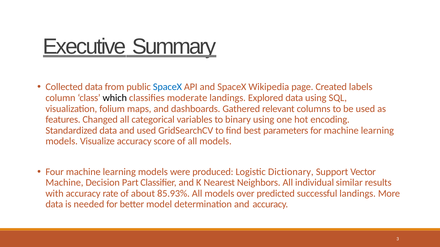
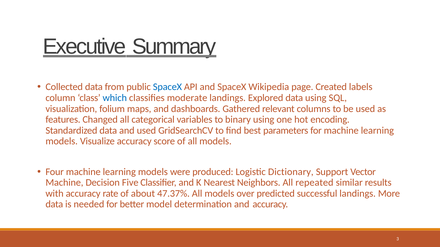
which colour: black -> blue
Part: Part -> Five
individual: individual -> repeated
85.93%: 85.93% -> 47.37%
